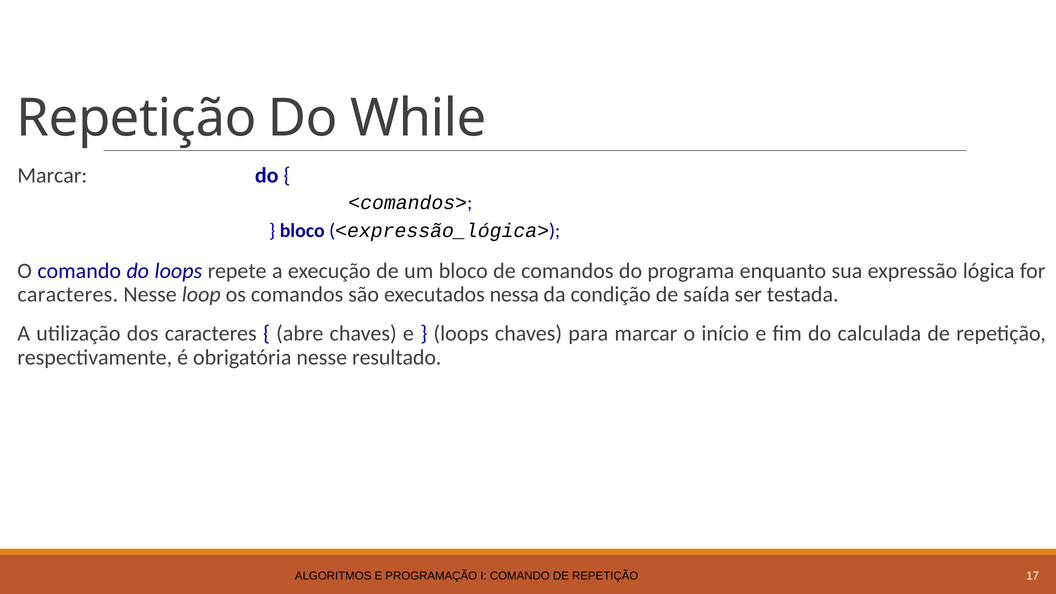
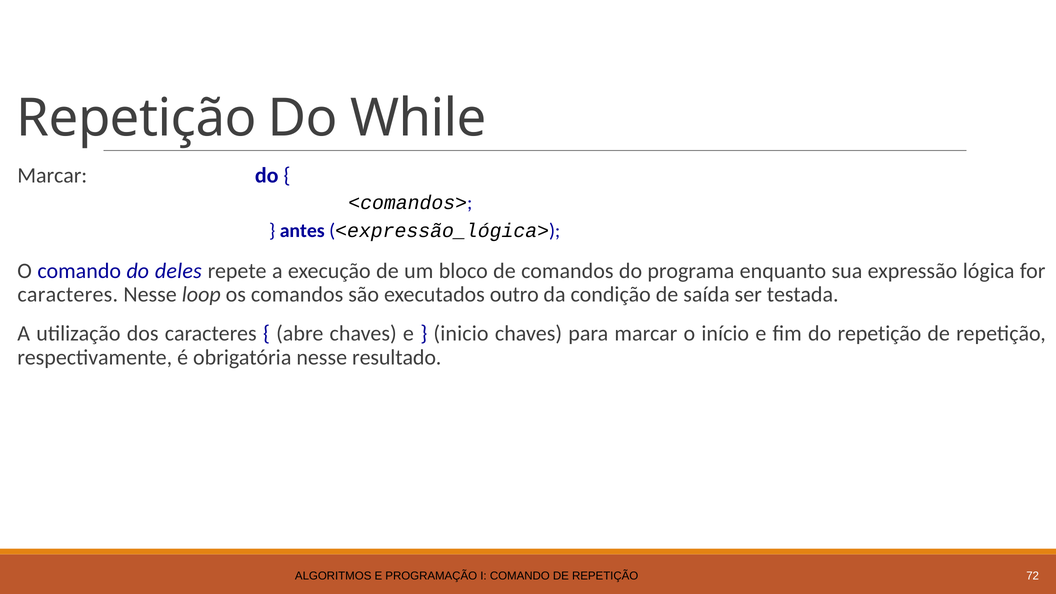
bloco at (302, 231): bloco -> antes
do loops: loops -> deles
nessa: nessa -> outro
loops at (461, 334): loops -> inicio
do calculada: calculada -> repetição
17: 17 -> 72
